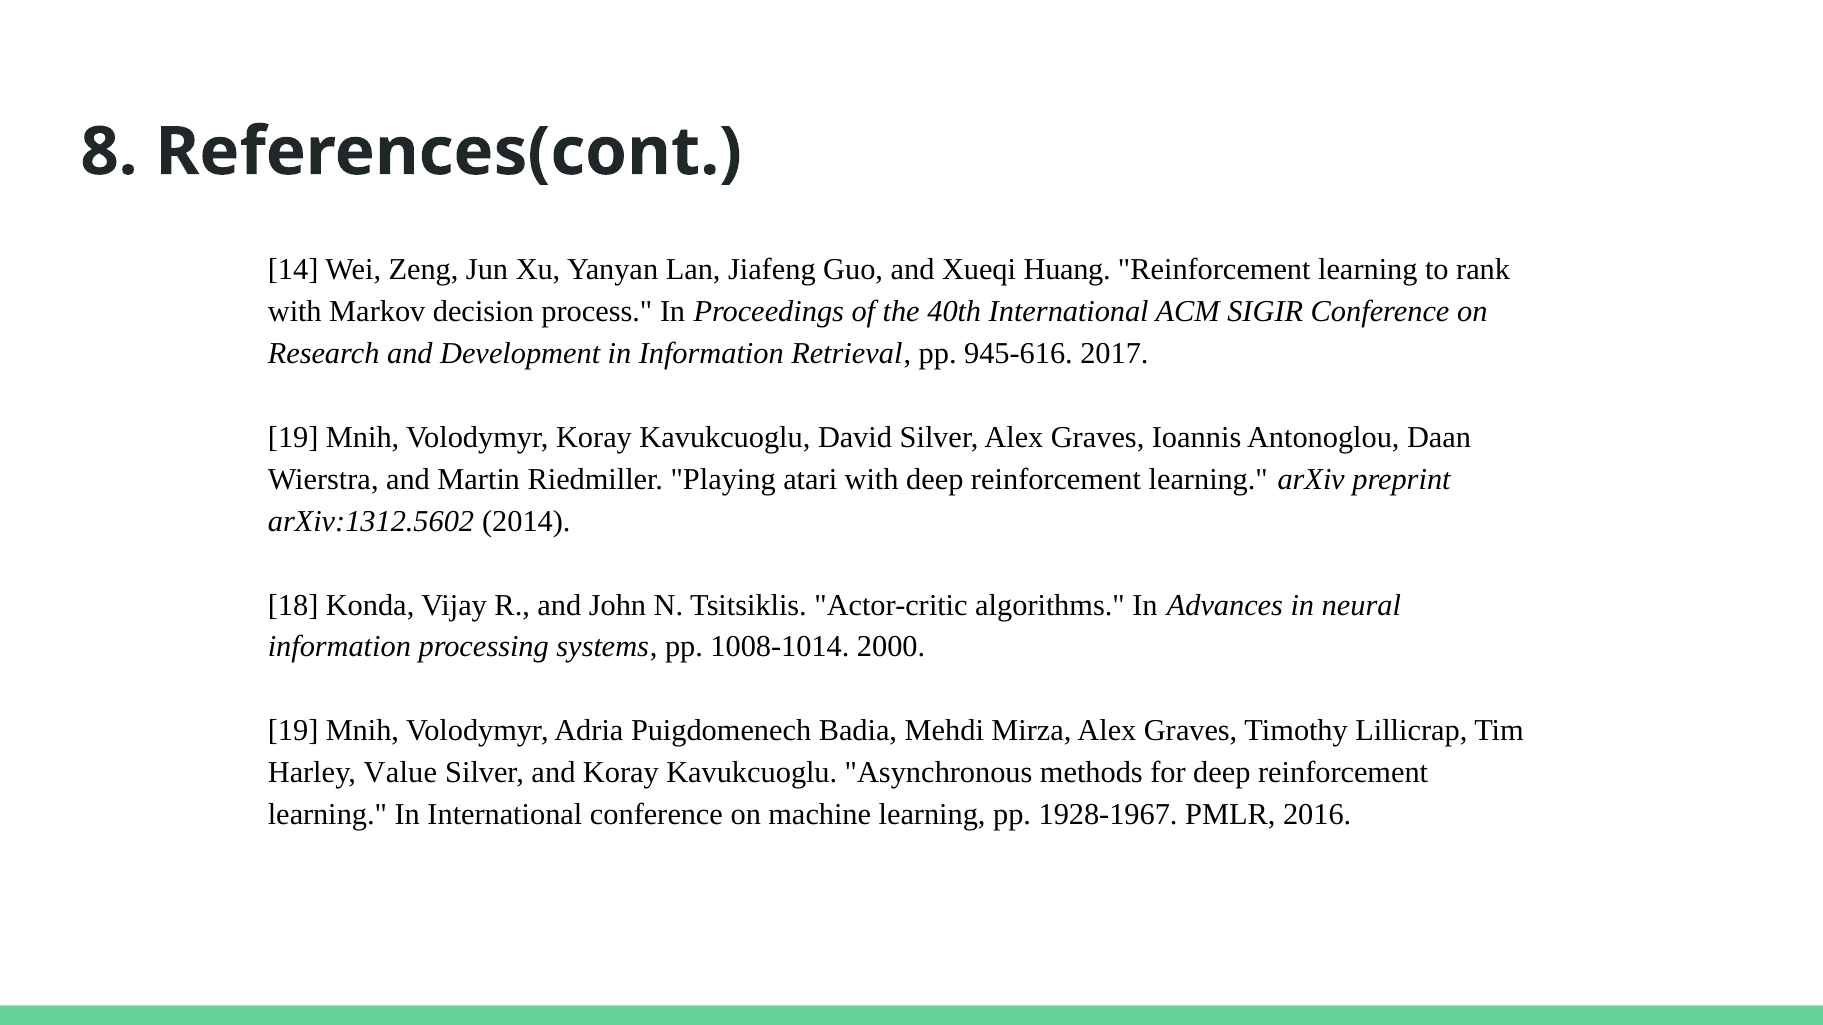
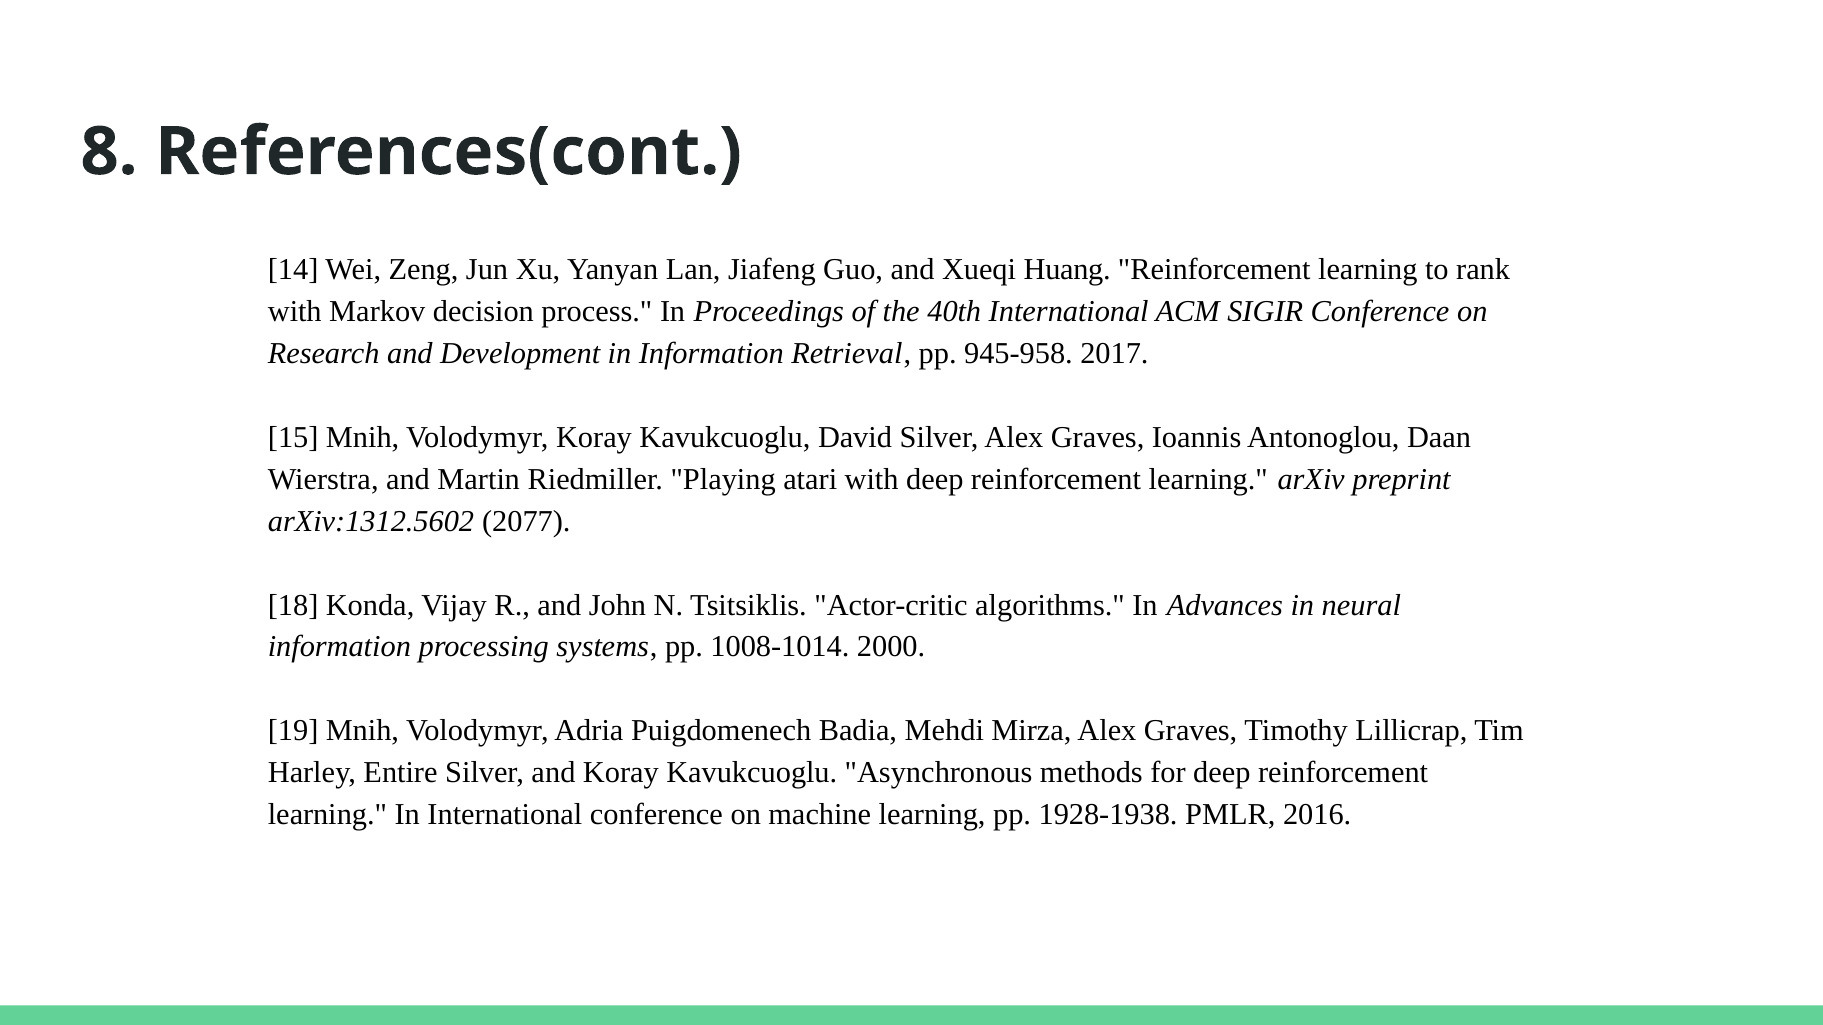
945-616: 945-616 -> 945-958
19 at (293, 438): 19 -> 15
2014: 2014 -> 2077
Value: Value -> Entire
1928-1967: 1928-1967 -> 1928-1938
